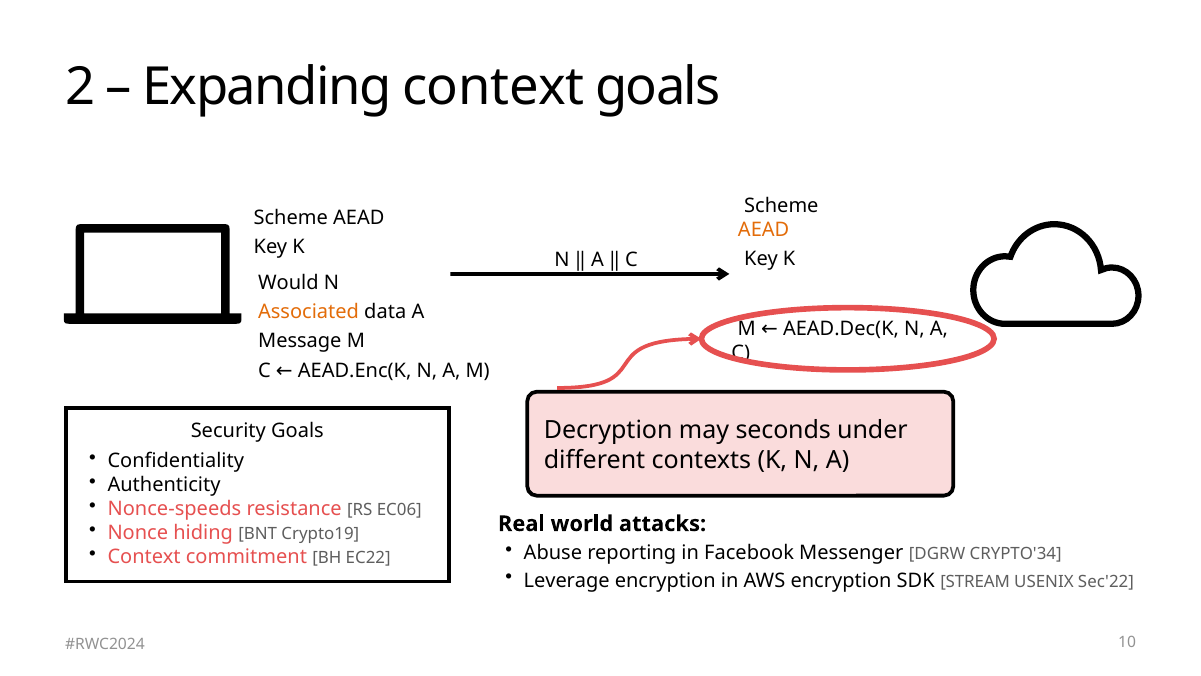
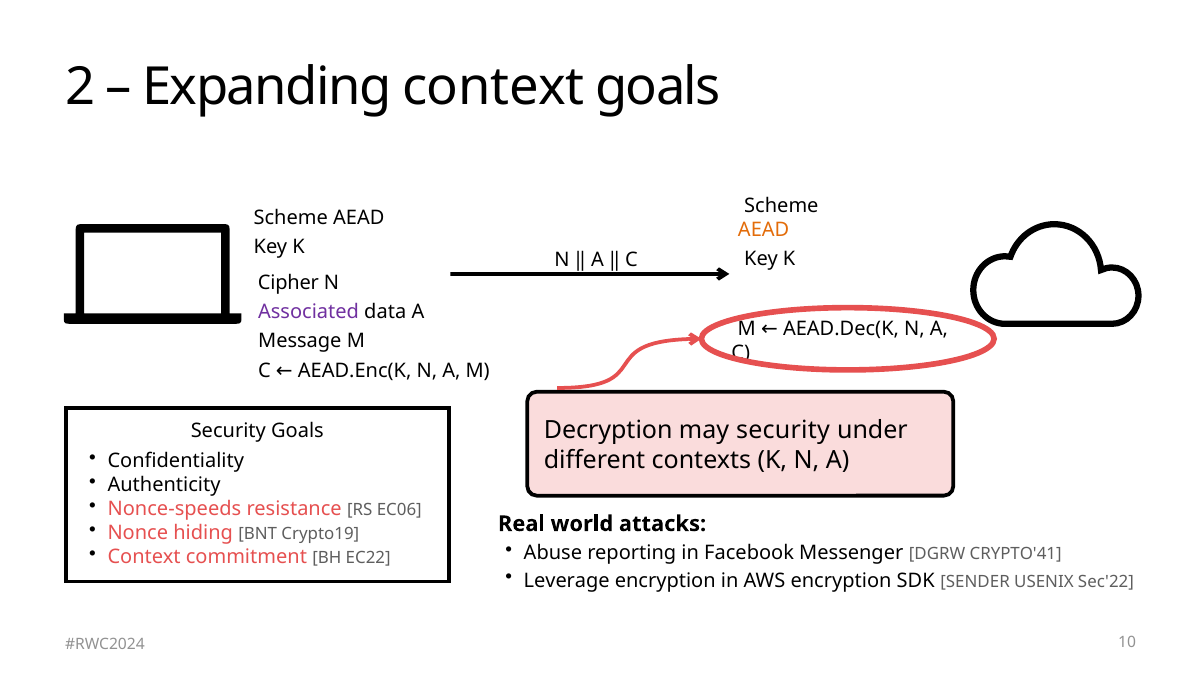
Would: Would -> Cipher
Associated colour: orange -> purple
may seconds: seconds -> security
CRYPTO'34: CRYPTO'34 -> CRYPTO'41
STREAM: STREAM -> SENDER
